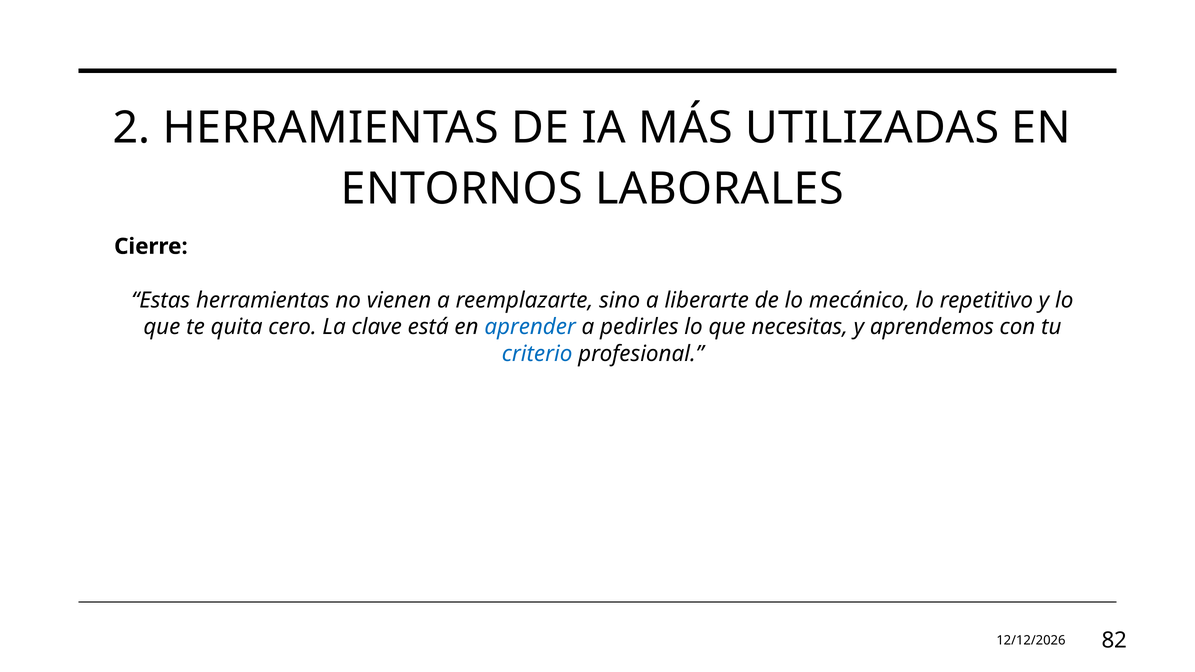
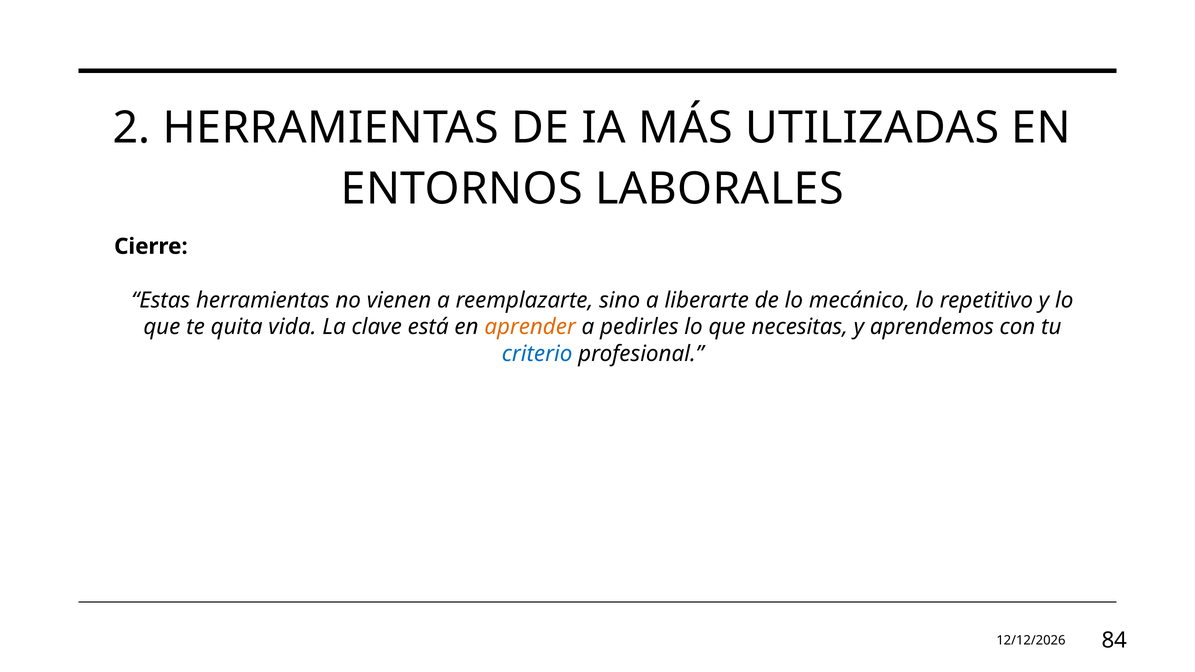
cero: cero -> vida
aprender colour: blue -> orange
82: 82 -> 84
